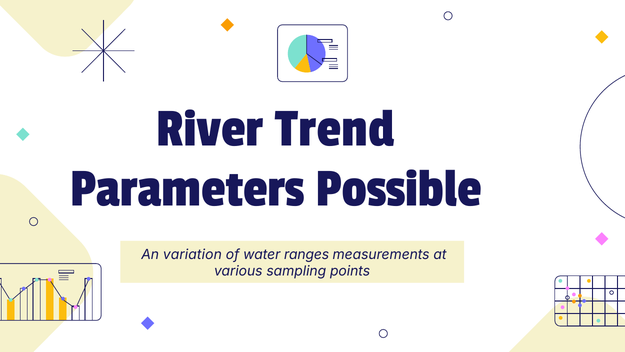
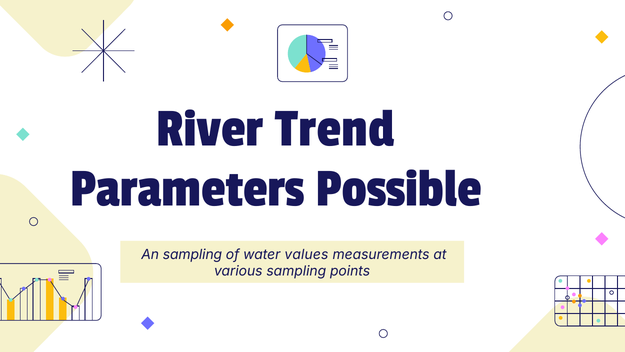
An variation: variation -> sampling
ranges: ranges -> values
